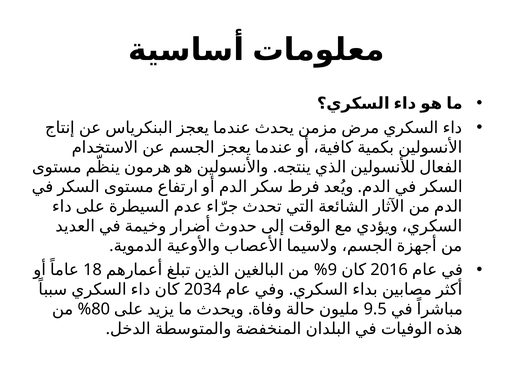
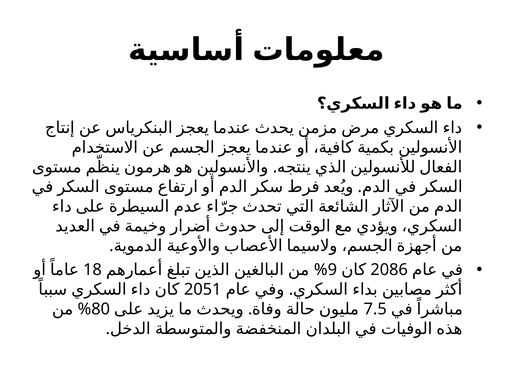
2016: 2016 -> 2086
2034: 2034 -> 2051
9.5: 9.5 -> 7.5
